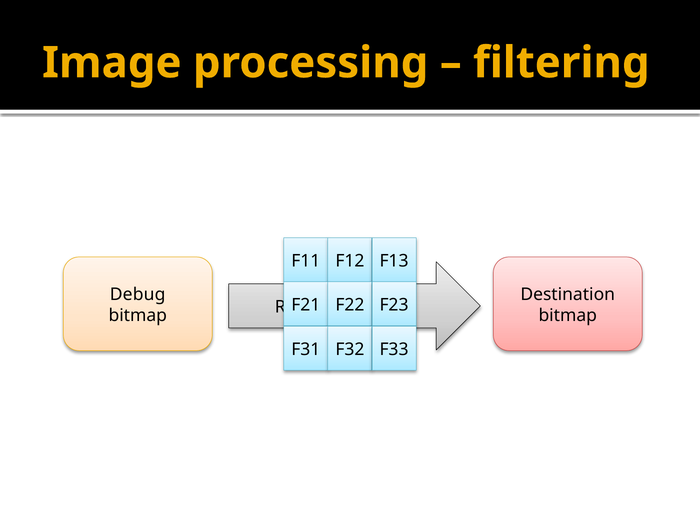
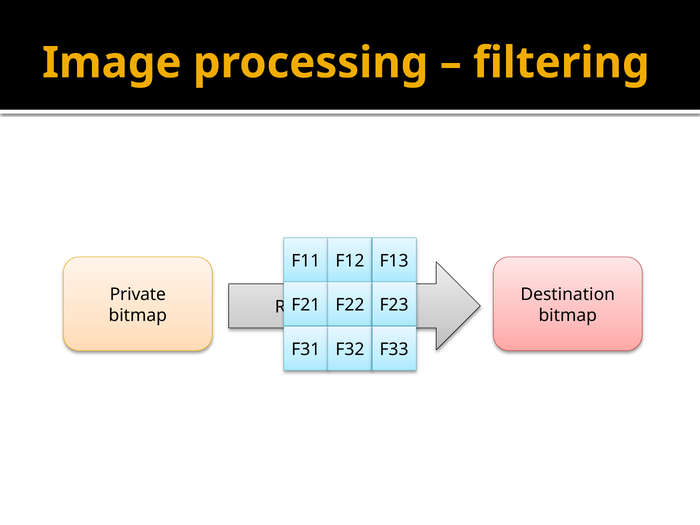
Debug: Debug -> Private
